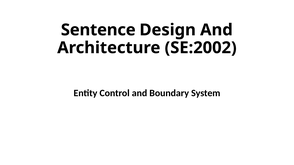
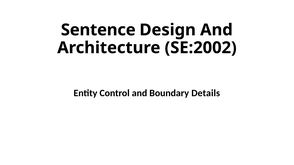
System: System -> Details
